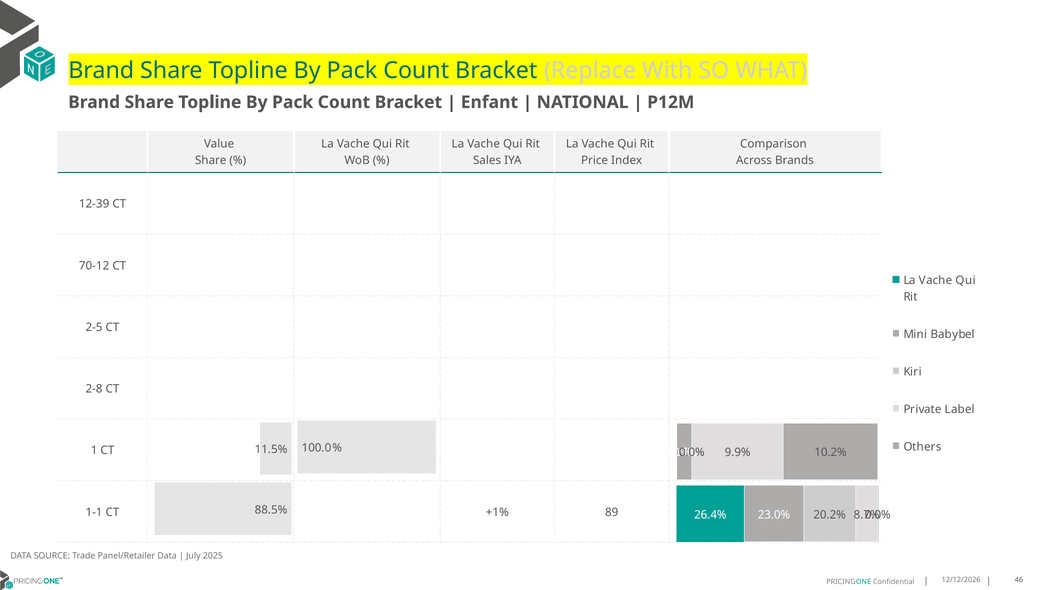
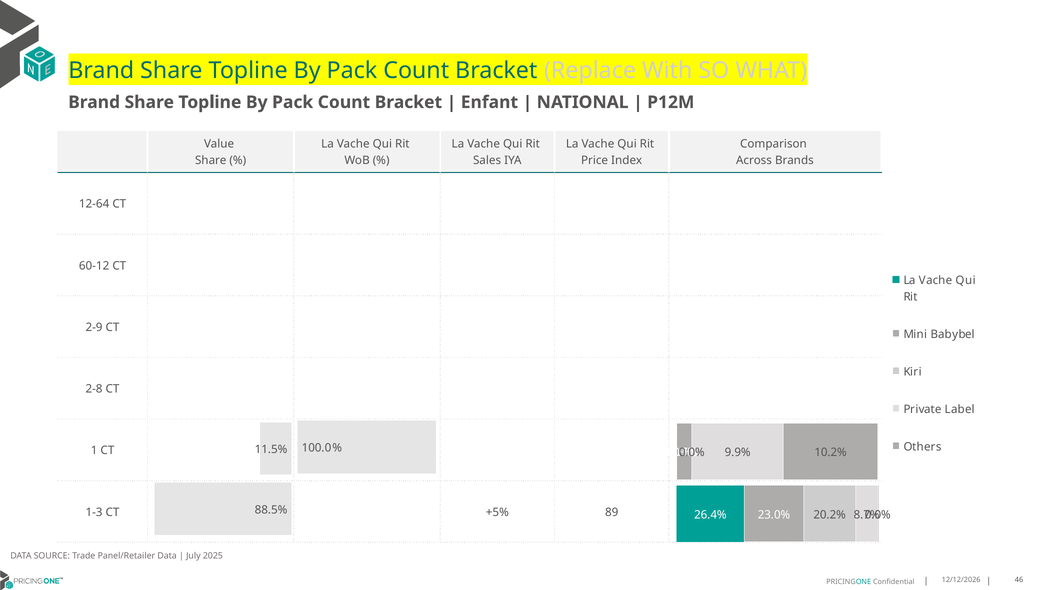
12-39: 12-39 -> 12-64
70-12: 70-12 -> 60-12
2-5: 2-5 -> 2-9
1-1: 1-1 -> 1-3
+1%: +1% -> +5%
